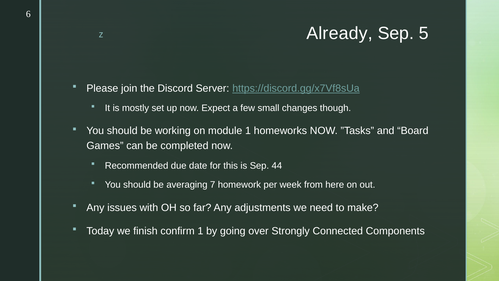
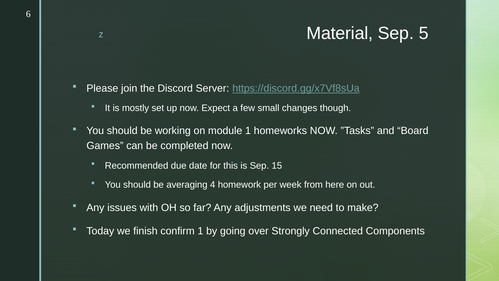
Already: Already -> Material
44: 44 -> 15
7: 7 -> 4
